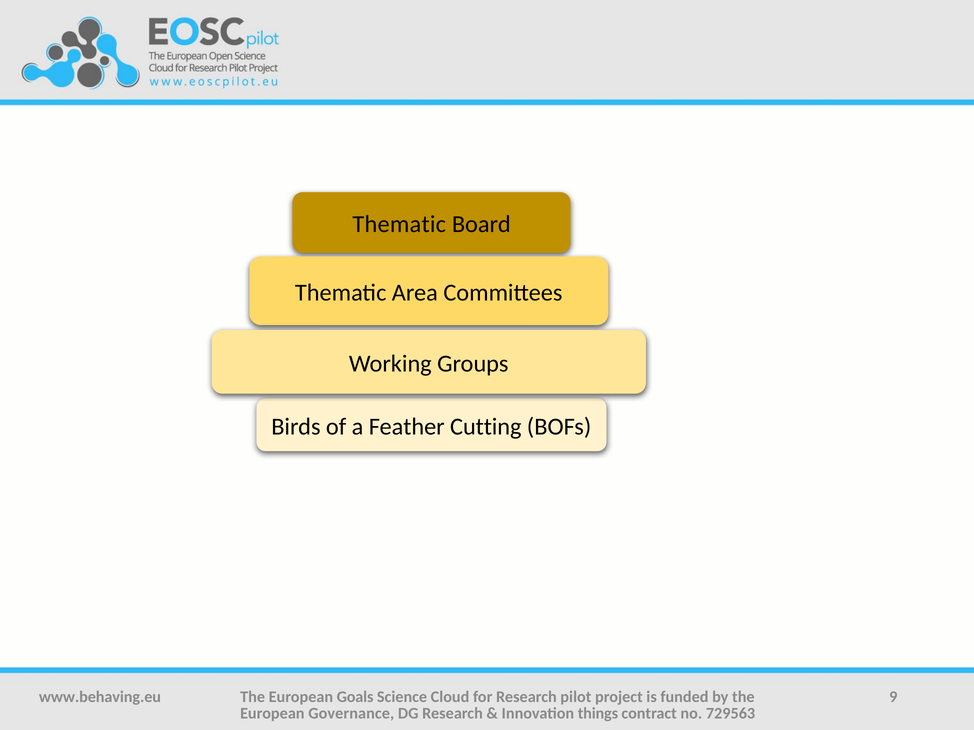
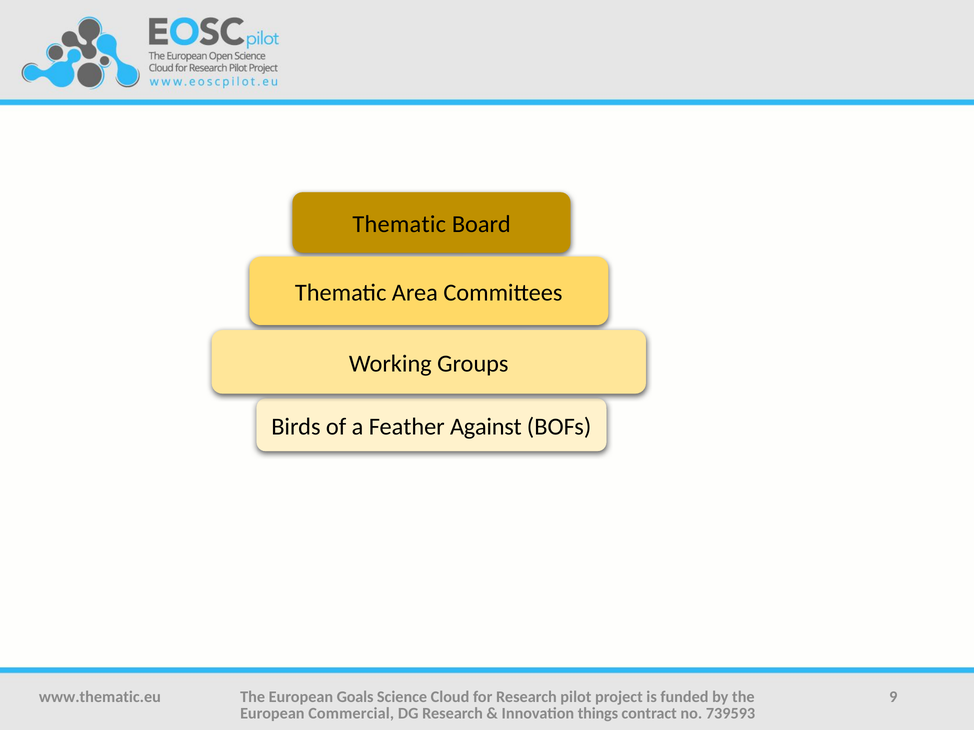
Cutting: Cutting -> Against
www.behaving.eu: www.behaving.eu -> www.thematic.eu
Governance: Governance -> Commercial
729563: 729563 -> 739593
